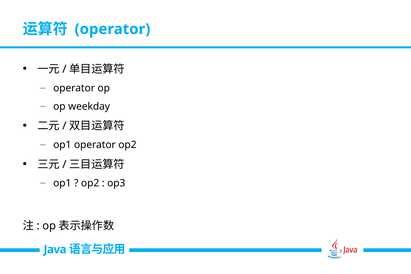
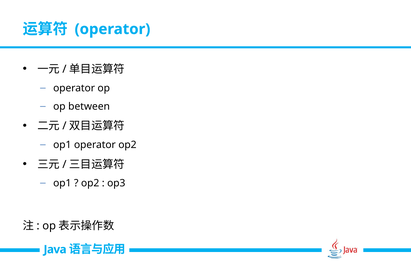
weekday: weekday -> between
